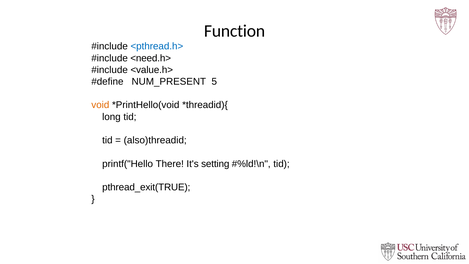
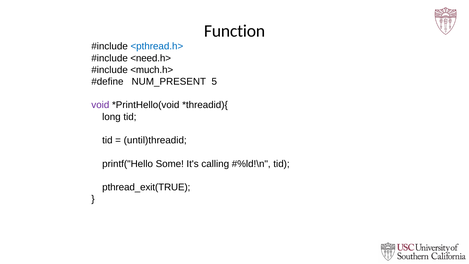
<value.h>: <value.h> -> <much.h>
void colour: orange -> purple
also)threadid: also)threadid -> until)threadid
There: There -> Some
setting: setting -> calling
